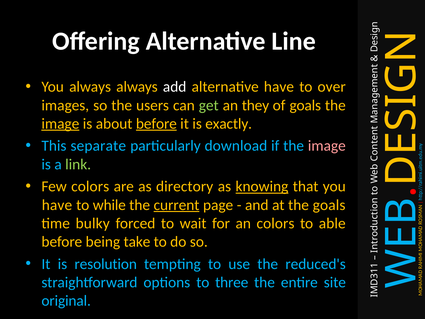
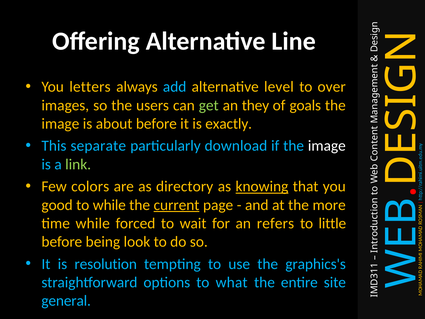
You always: always -> letters
add colour: white -> light blue
alternative have: have -> level
image at (60, 124) underline: present -> none
before at (156, 124) underline: present -> none
image at (327, 146) colour: pink -> white
have at (57, 205): have -> good
the goals: goals -> more
time bulky: bulky -> while
an colors: colors -> refers
able: able -> little
take: take -> look
reduced's: reduced's -> graphics's
three: three -> what
original: original -> general
